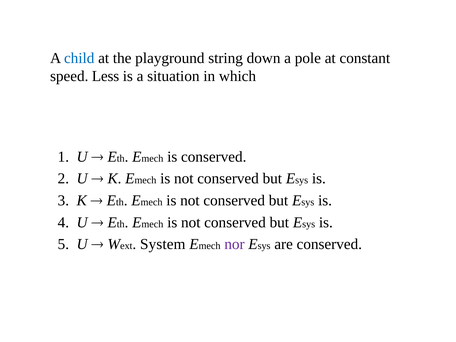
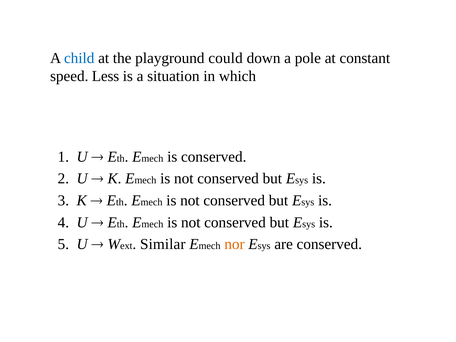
string: string -> could
System: System -> Similar
nor colour: purple -> orange
